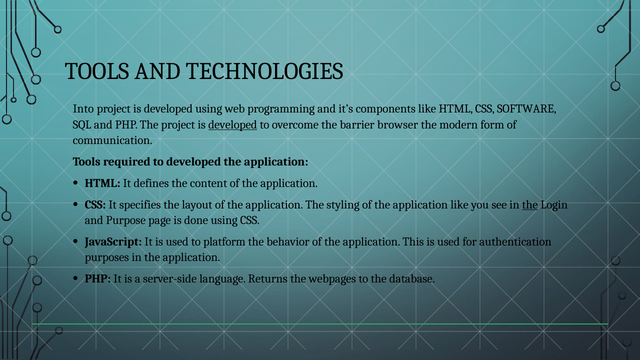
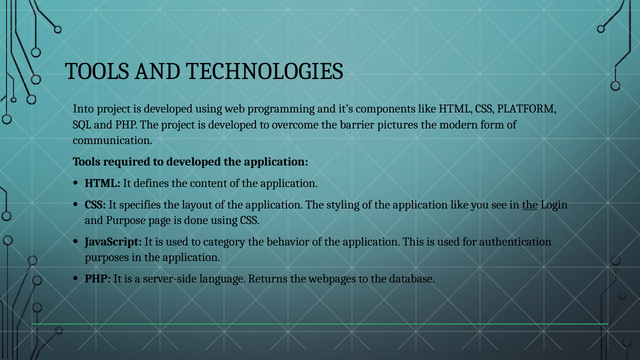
SOFTWARE: SOFTWARE -> PLATFORM
developed at (233, 125) underline: present -> none
browser: browser -> pictures
platform: platform -> category
